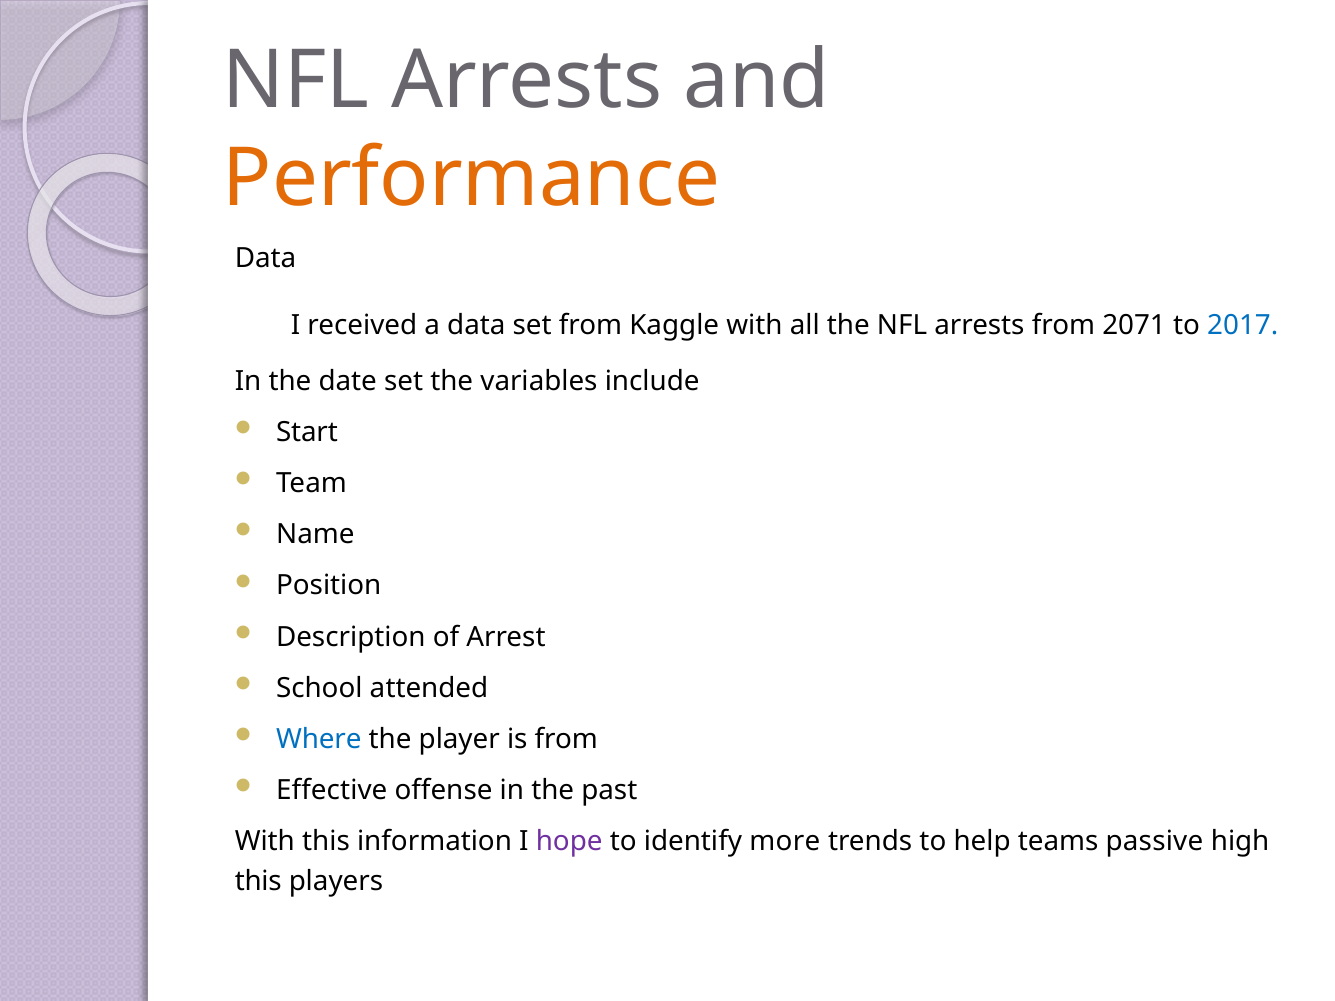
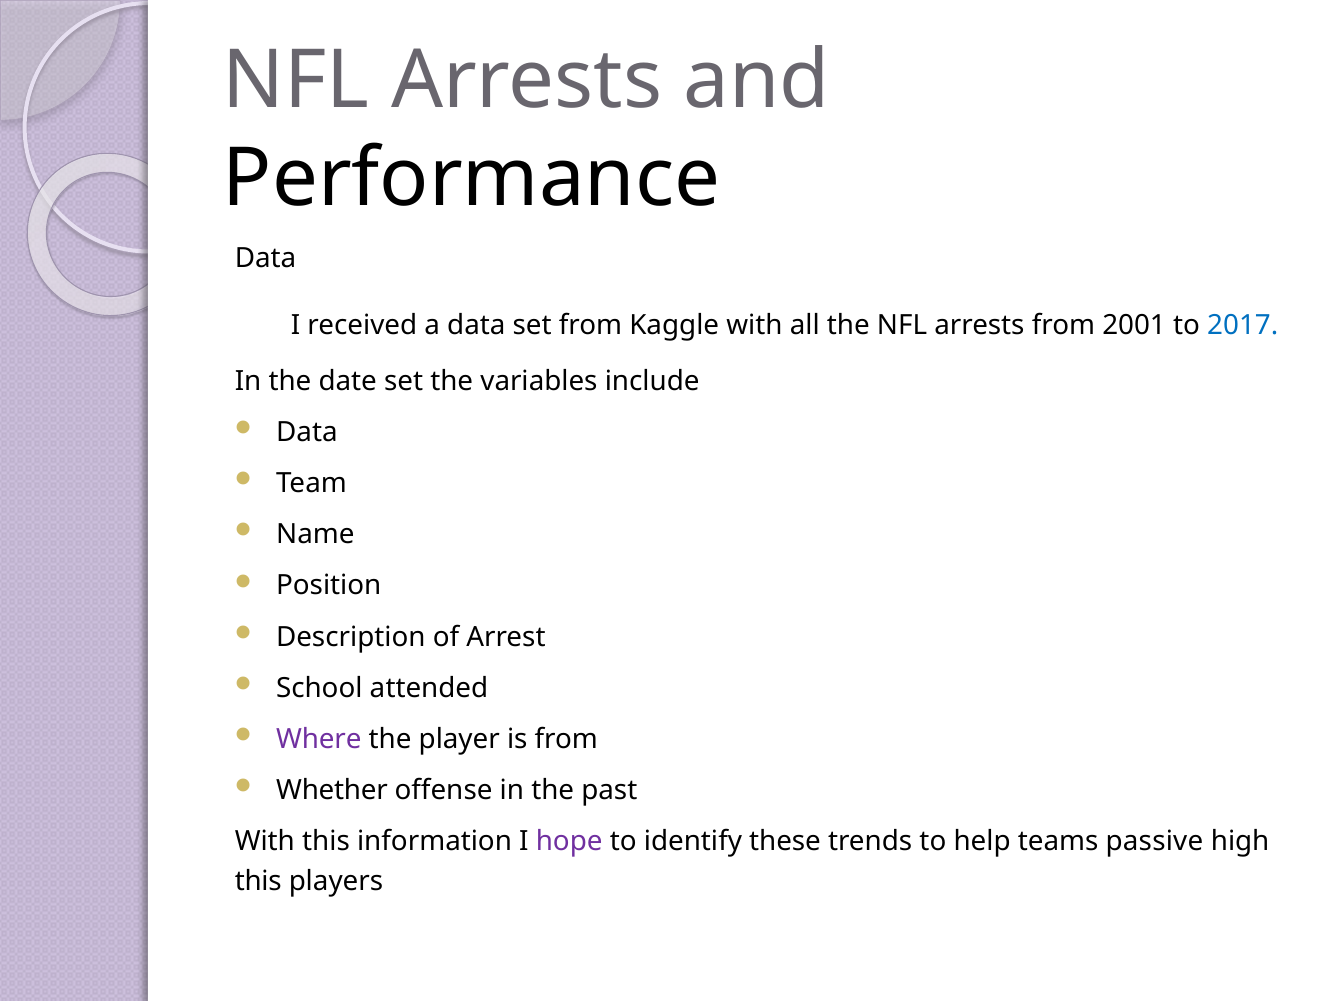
Performance colour: orange -> black
2071: 2071 -> 2001
Start at (307, 432): Start -> Data
Where colour: blue -> purple
Effective: Effective -> Whether
more: more -> these
